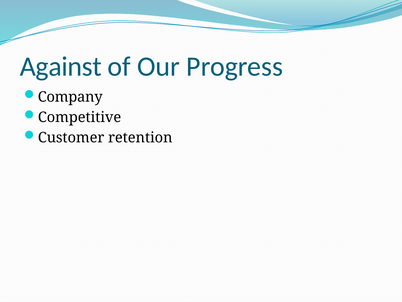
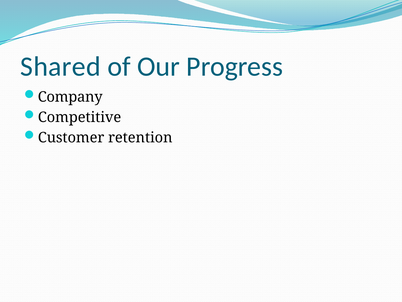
Against: Against -> Shared
